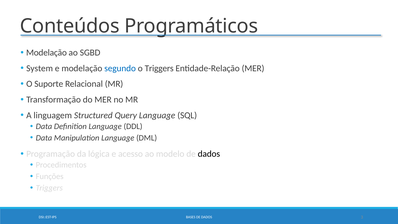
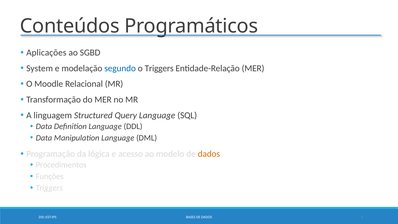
Modelação at (46, 53): Modelação -> Aplicações
Suporte: Suporte -> Moodle
dados at (209, 154) colour: black -> orange
